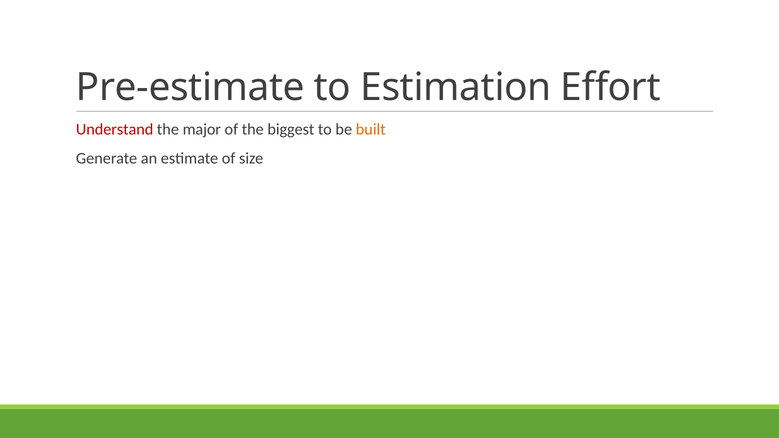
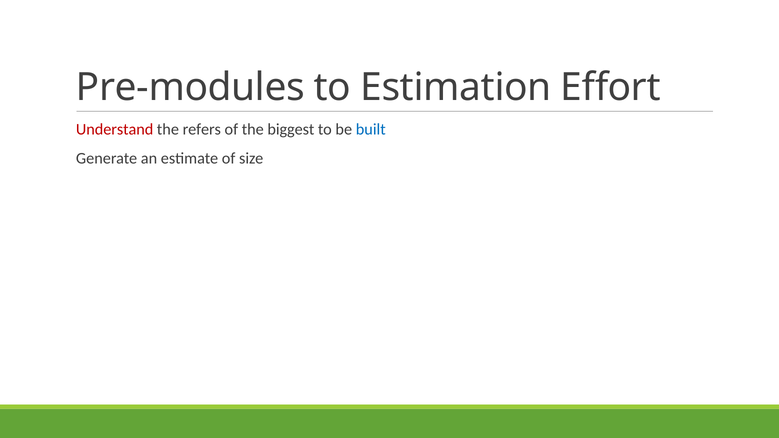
Pre-estimate: Pre-estimate -> Pre-modules
major: major -> refers
built colour: orange -> blue
